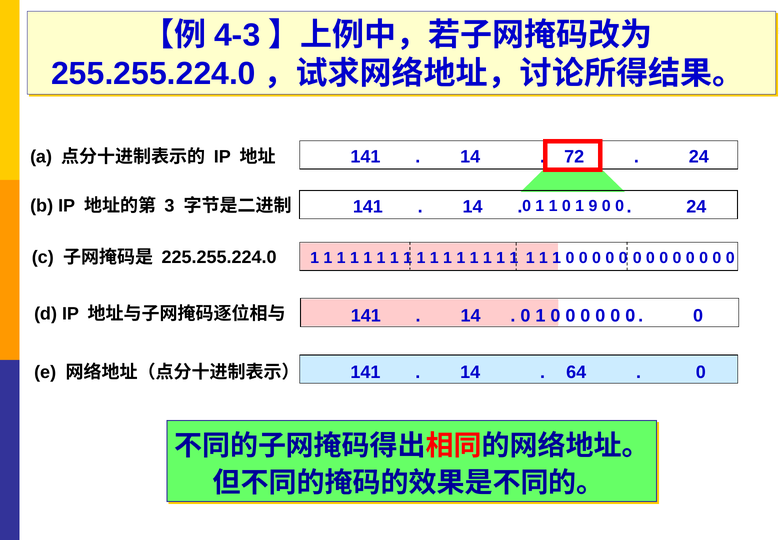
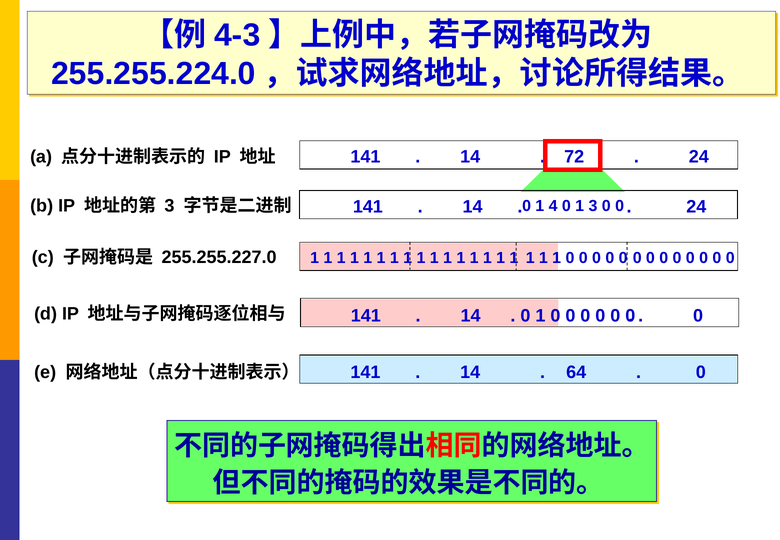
1 at (553, 206): 1 -> 4
1 9: 9 -> 3
225.255.224.0: 225.255.224.0 -> 255.255.227.0
